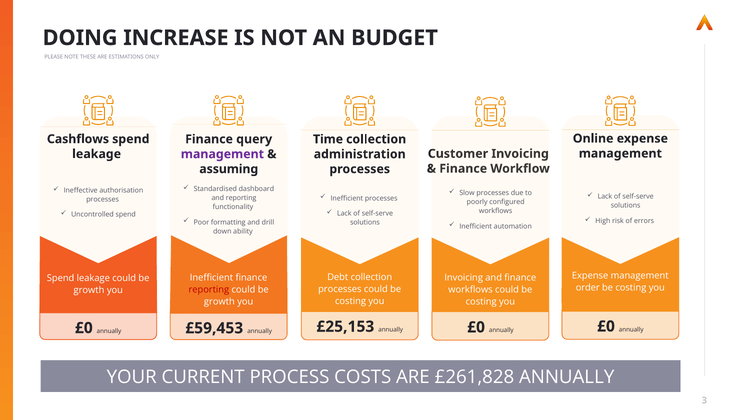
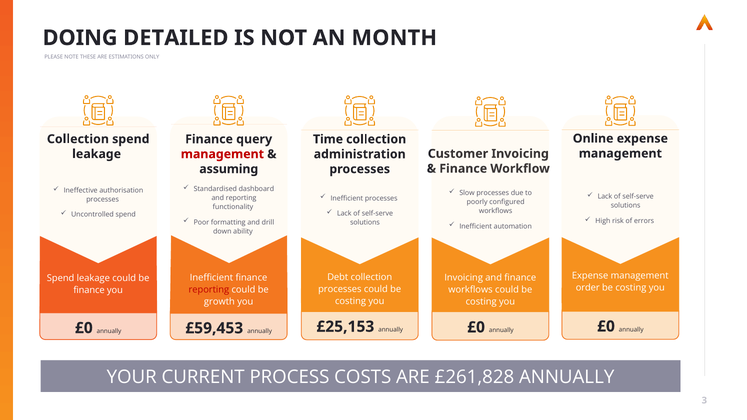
INCREASE: INCREASE -> DETAILED
BUDGET: BUDGET -> MONTH
Cashflows at (78, 139): Cashflows -> Collection
management at (222, 154) colour: purple -> red
growth at (89, 290): growth -> finance
